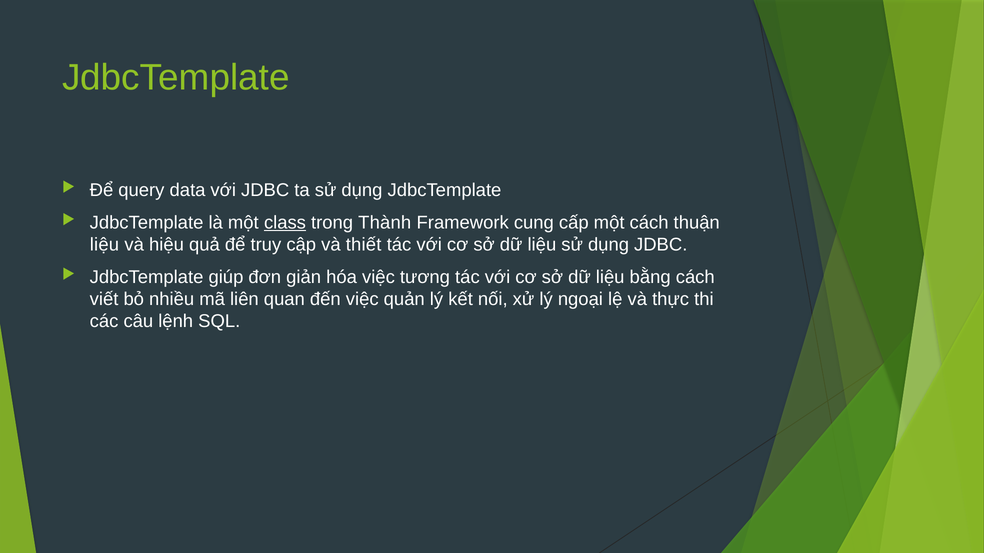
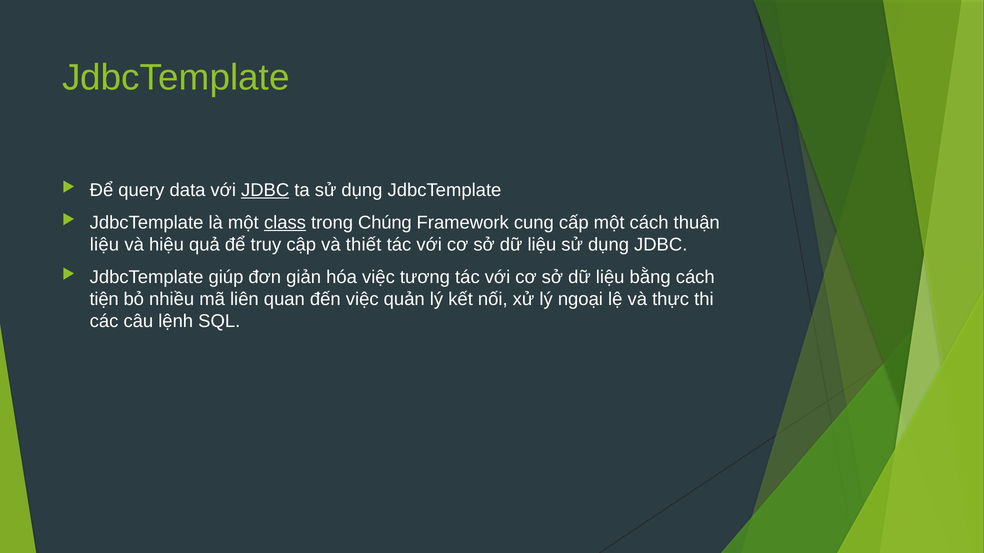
JDBC at (265, 190) underline: none -> present
Thành: Thành -> Chúng
viết: viết -> tiện
